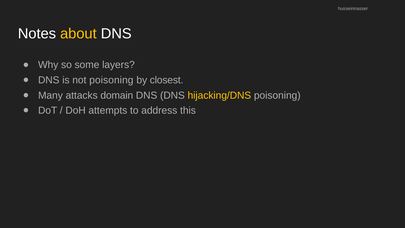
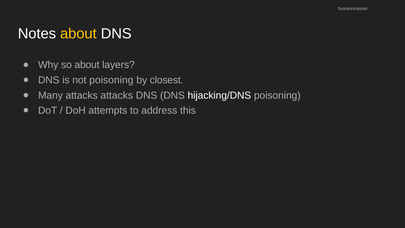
so some: some -> about
attacks domain: domain -> attacks
hijacking/DNS colour: yellow -> white
